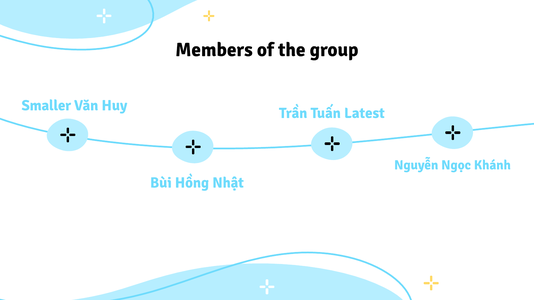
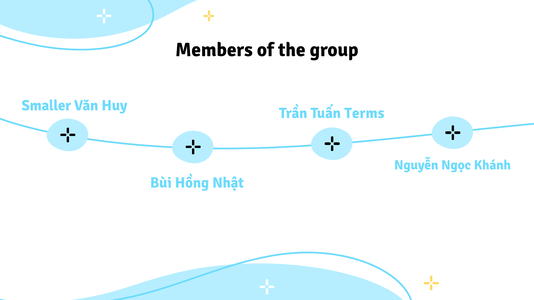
Latest: Latest -> Terms
